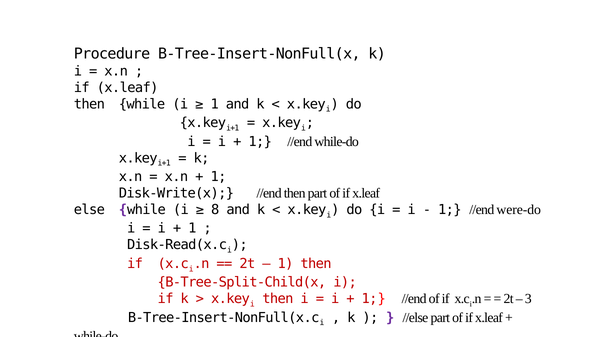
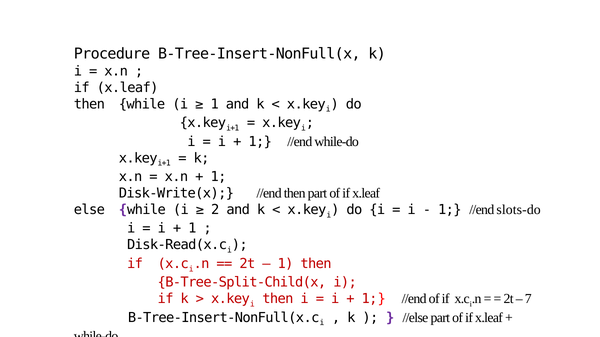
8: 8 -> 2
were-do: were-do -> slots-do
3: 3 -> 7
